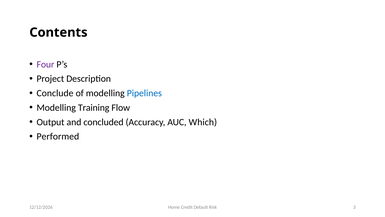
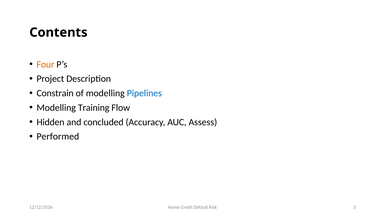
Four colour: purple -> orange
Conclude: Conclude -> Constrain
Output: Output -> Hidden
Which: Which -> Assess
